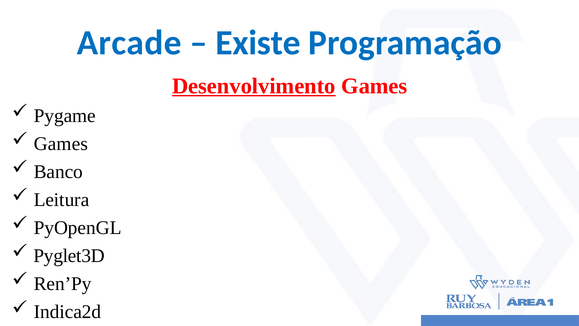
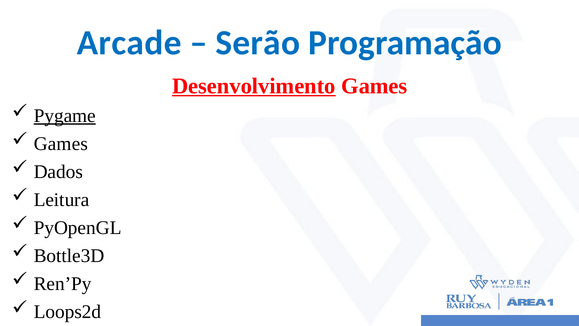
Existe: Existe -> Serão
Pygame underline: none -> present
Banco: Banco -> Dados
Pyglet3D: Pyglet3D -> Bottle3D
Indica2d: Indica2d -> Loops2d
